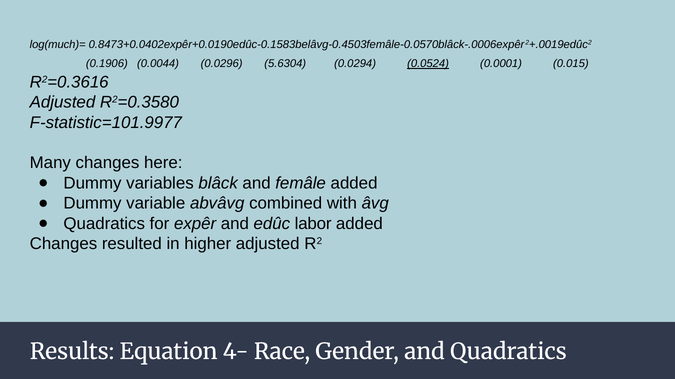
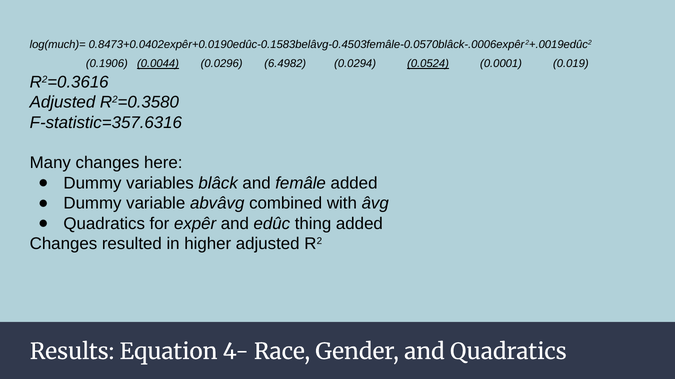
0.0044 underline: none -> present
5.6304: 5.6304 -> 6.4982
0.015: 0.015 -> 0.019
F-statistic=101.9977: F-statistic=101.9977 -> F-statistic=357.6316
labor: labor -> thing
